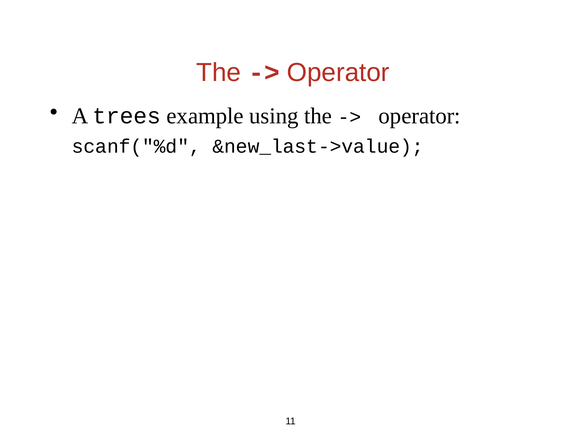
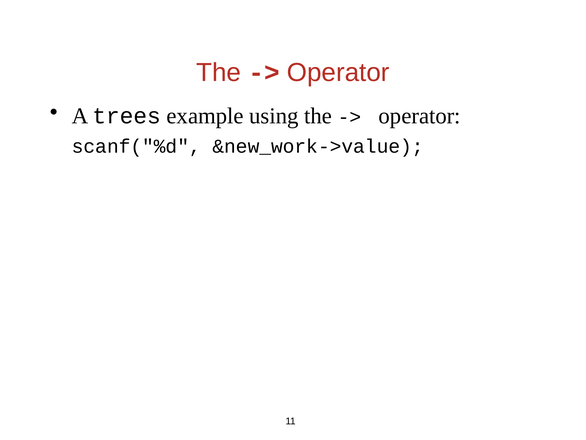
&new_last->value: &new_last->value -> &new_work->value
